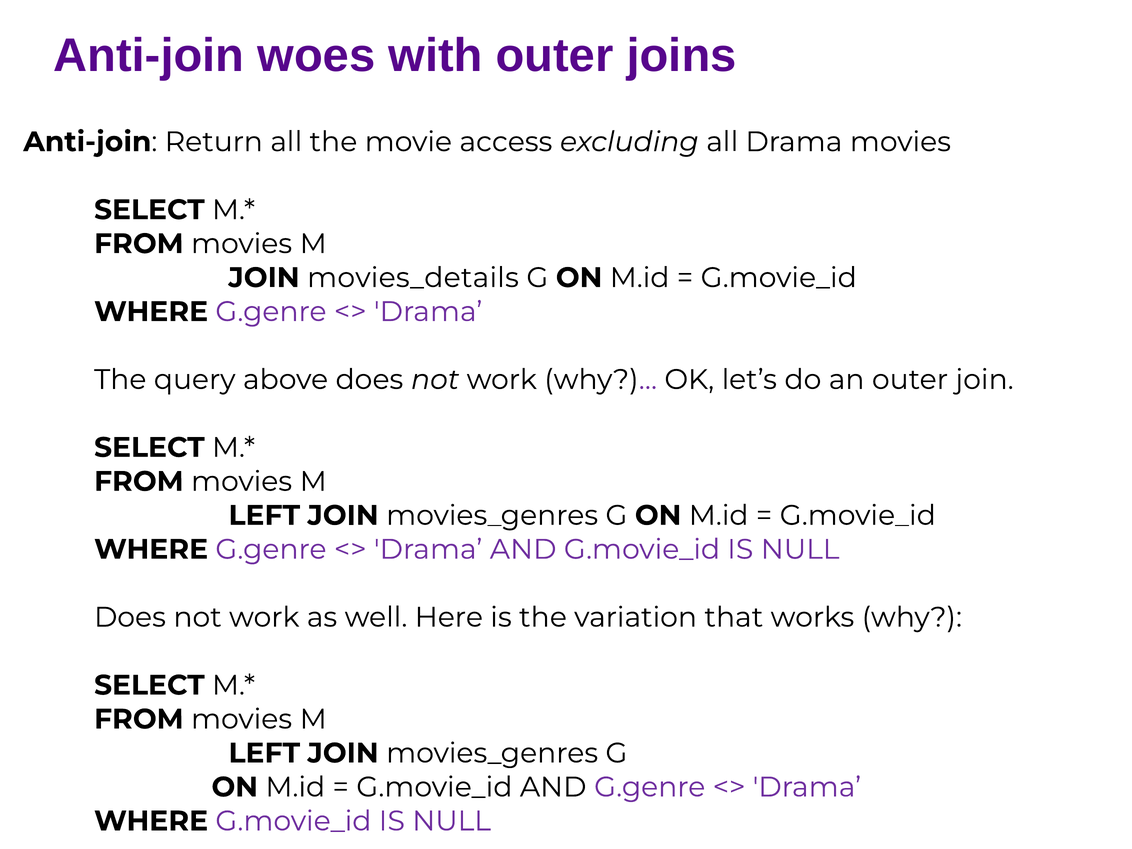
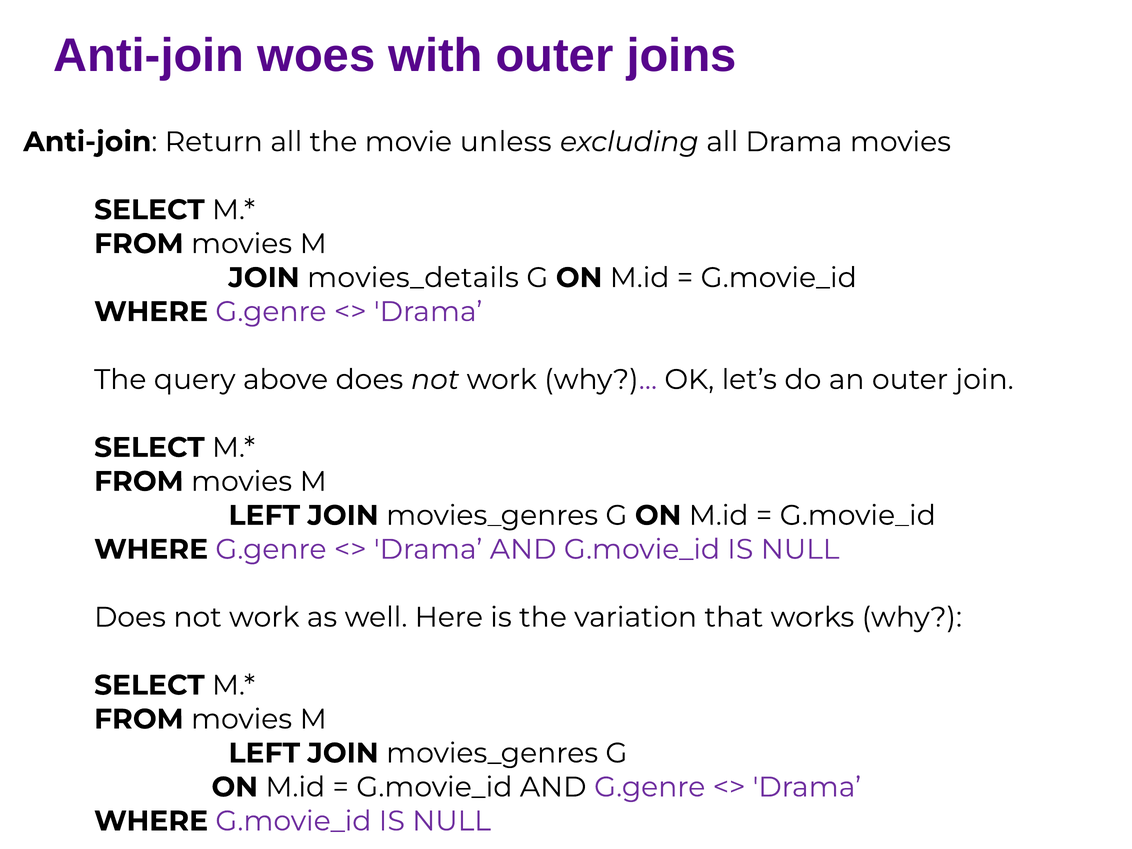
access: access -> unless
